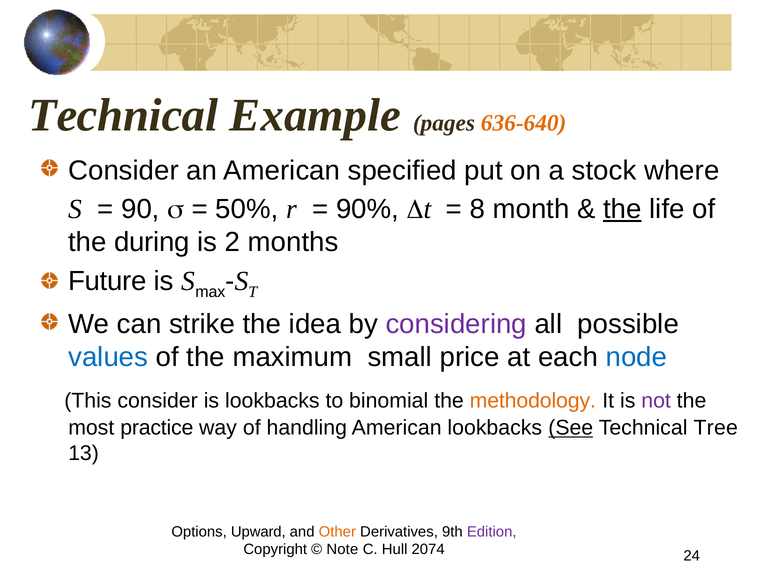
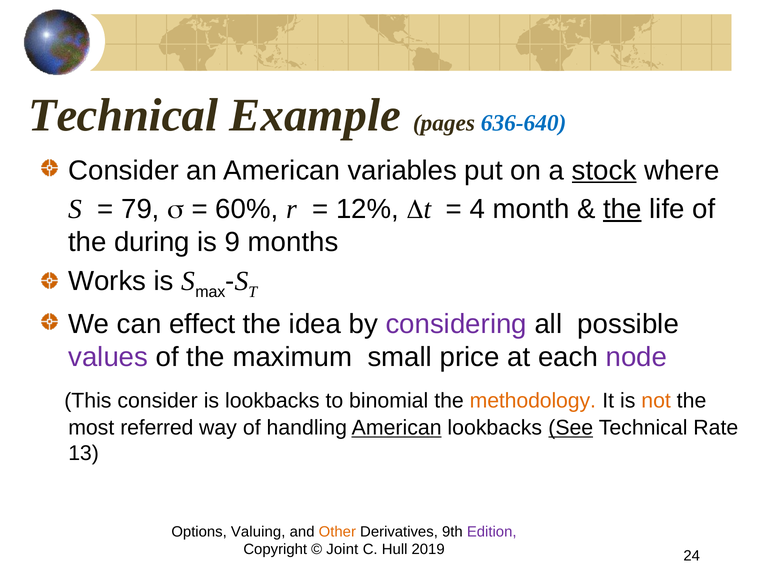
636-640 colour: orange -> blue
specified: specified -> variables
stock underline: none -> present
90: 90 -> 79
50%: 50% -> 60%
90%: 90% -> 12%
8: 8 -> 4
2: 2 -> 9
Future: Future -> Works
strike: strike -> effect
values colour: blue -> purple
node colour: blue -> purple
not colour: purple -> orange
practice: practice -> referred
American at (397, 428) underline: none -> present
Tree: Tree -> Rate
Upward: Upward -> Valuing
Note: Note -> Joint
2074: 2074 -> 2019
